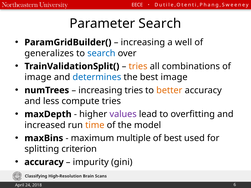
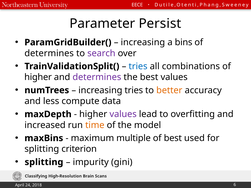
Parameter Search: Search -> Persist
well: well -> bins
generalizes at (49, 53): generalizes -> determines
search at (101, 53) colour: blue -> purple
tries at (138, 66) colour: orange -> blue
image at (38, 77): image -> higher
determines at (97, 77) colour: blue -> purple
best image: image -> values
compute tries: tries -> data
accuracy at (44, 162): accuracy -> splitting
